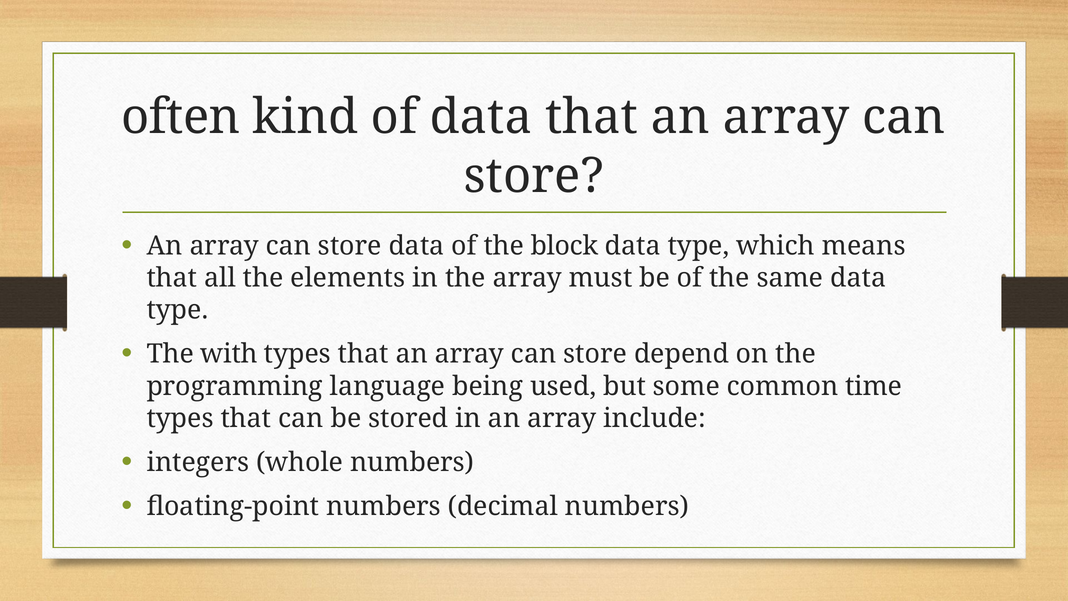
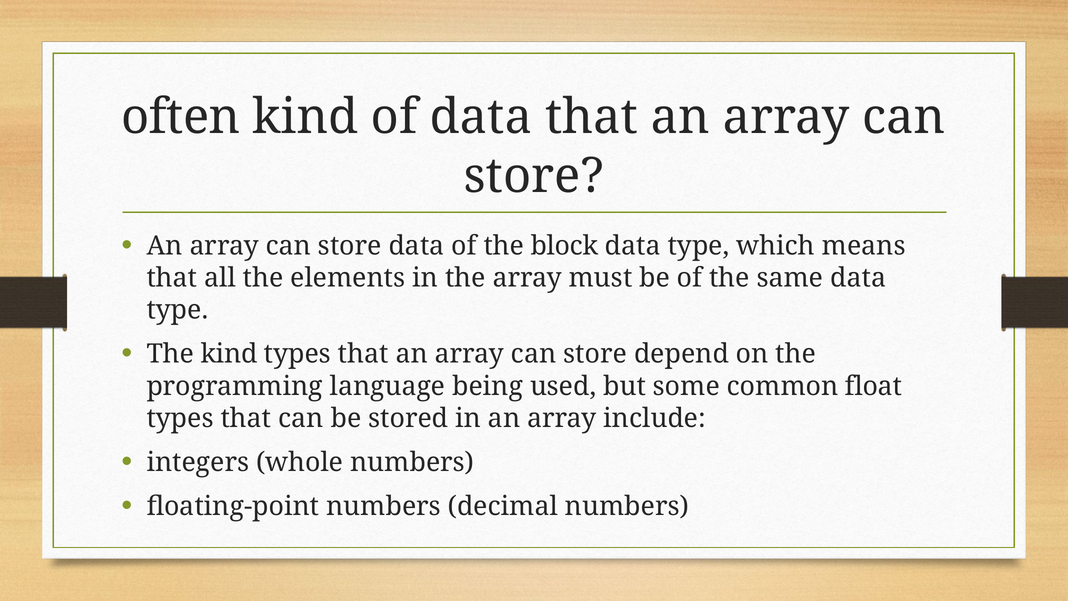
The with: with -> kind
time: time -> float
